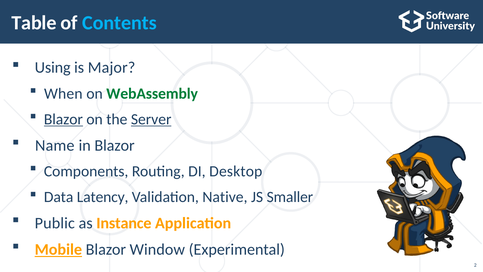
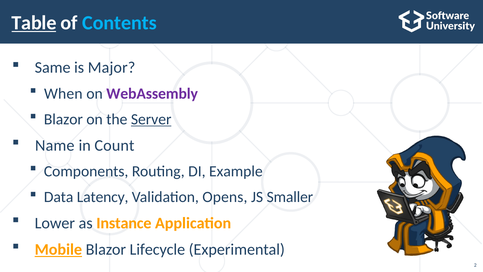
Table underline: none -> present
Using: Using -> Same
WebAssembly colour: green -> purple
Blazor at (63, 119) underline: present -> none
in Blazor: Blazor -> Count
Desktop: Desktop -> Example
Native: Native -> Opens
Public: Public -> Lower
Window: Window -> Lifecycle
